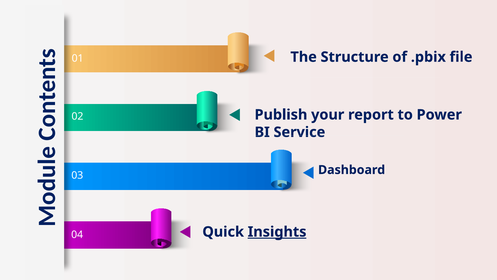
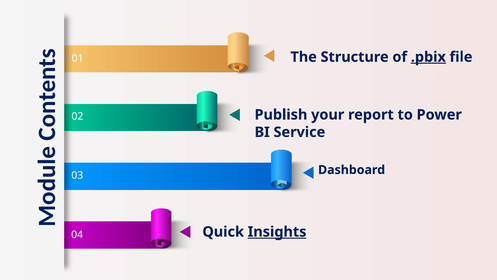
.pbix underline: none -> present
